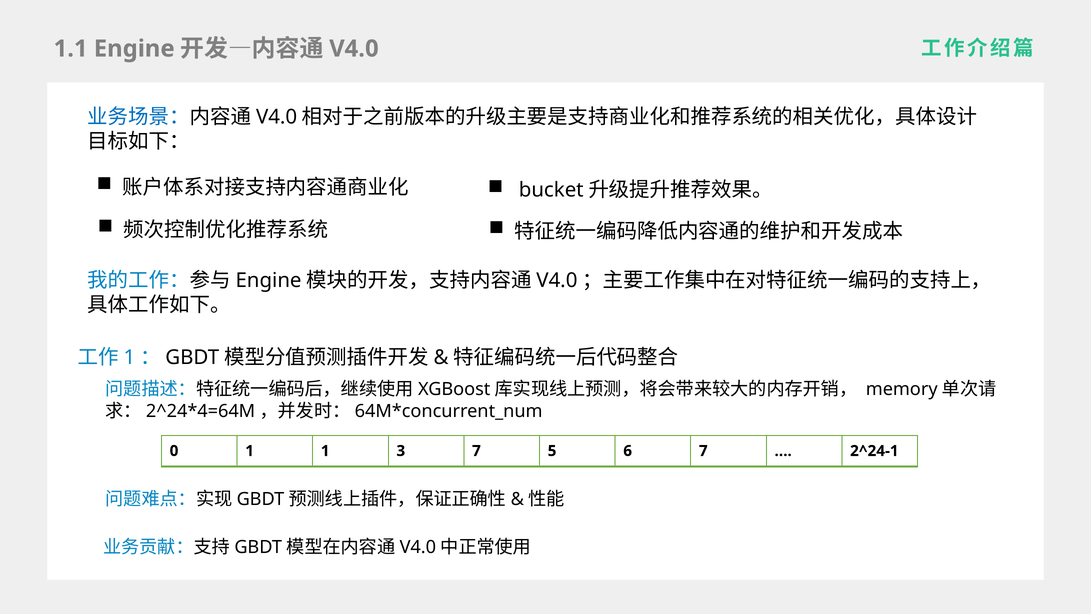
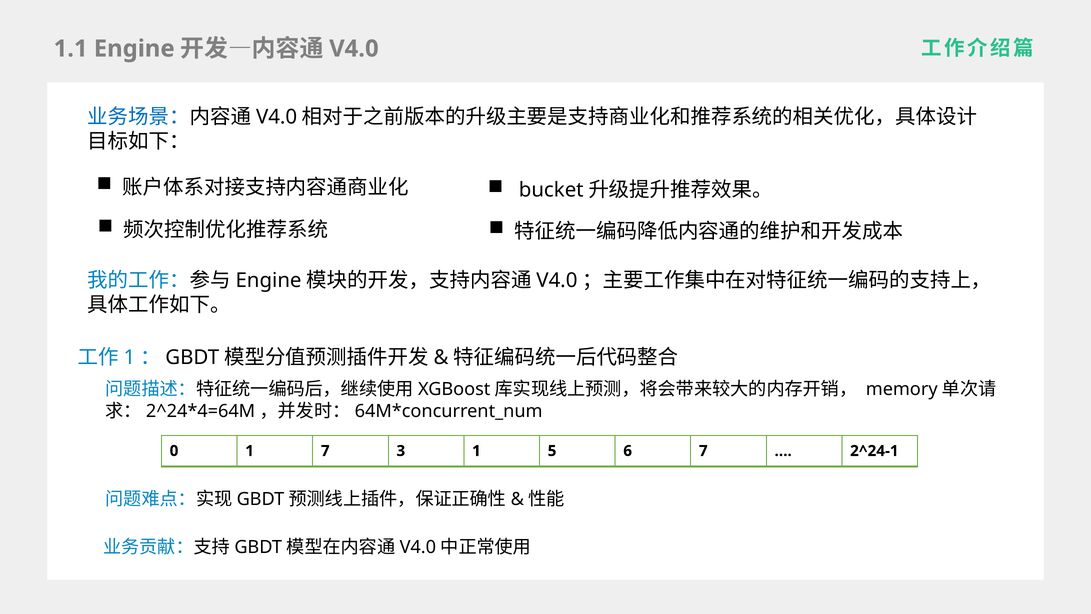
1 1: 1 -> 7
3 7: 7 -> 1
